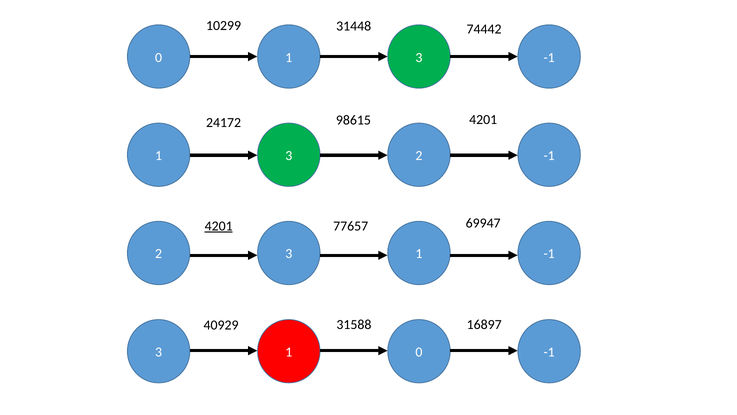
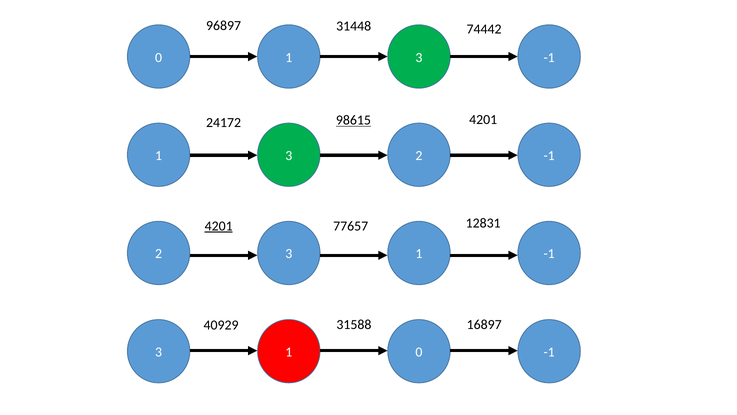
10299: 10299 -> 96897
98615 underline: none -> present
69947: 69947 -> 12831
